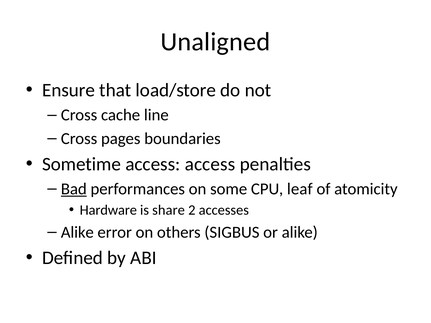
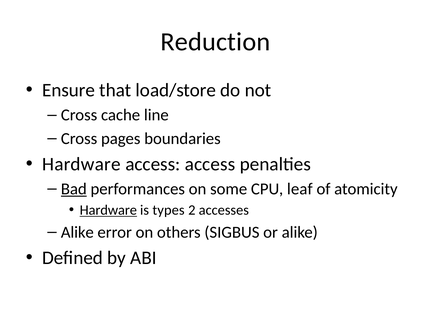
Unaligned: Unaligned -> Reduction
Sometime at (82, 164): Sometime -> Hardware
Hardware at (108, 210) underline: none -> present
share: share -> types
